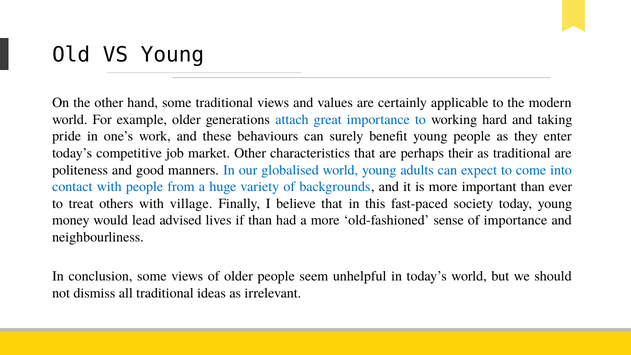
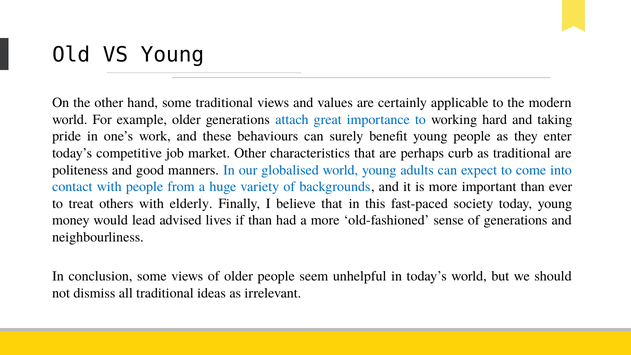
their: their -> curb
village: village -> elderly
of importance: importance -> generations
